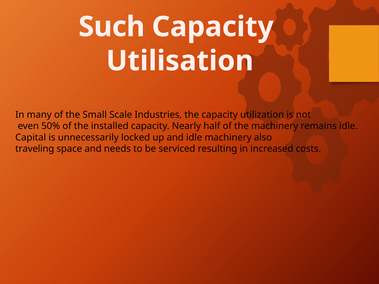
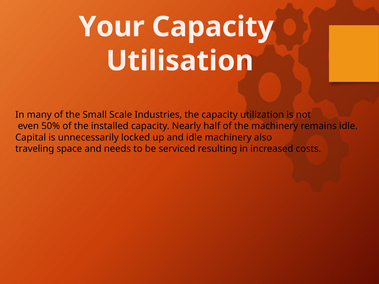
Such: Such -> Your
